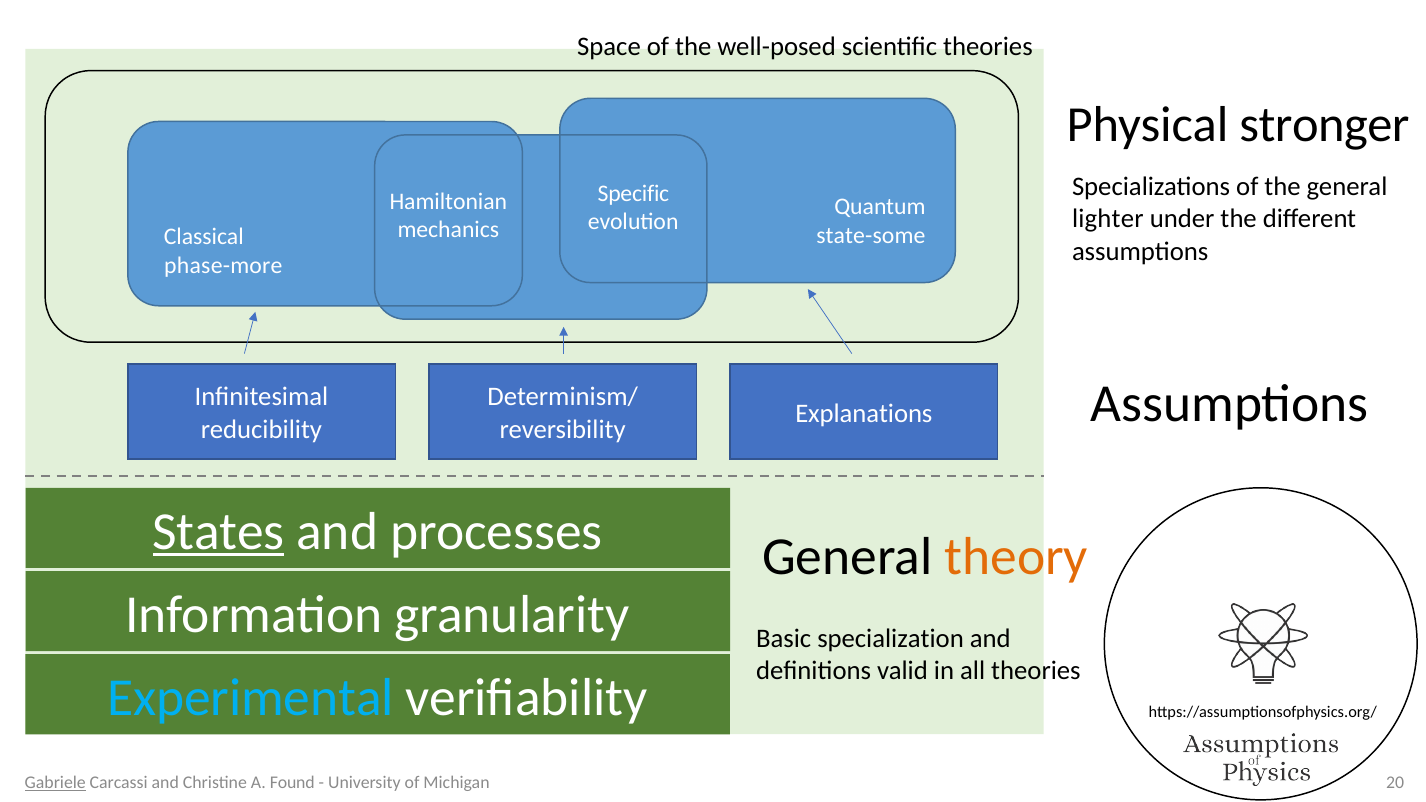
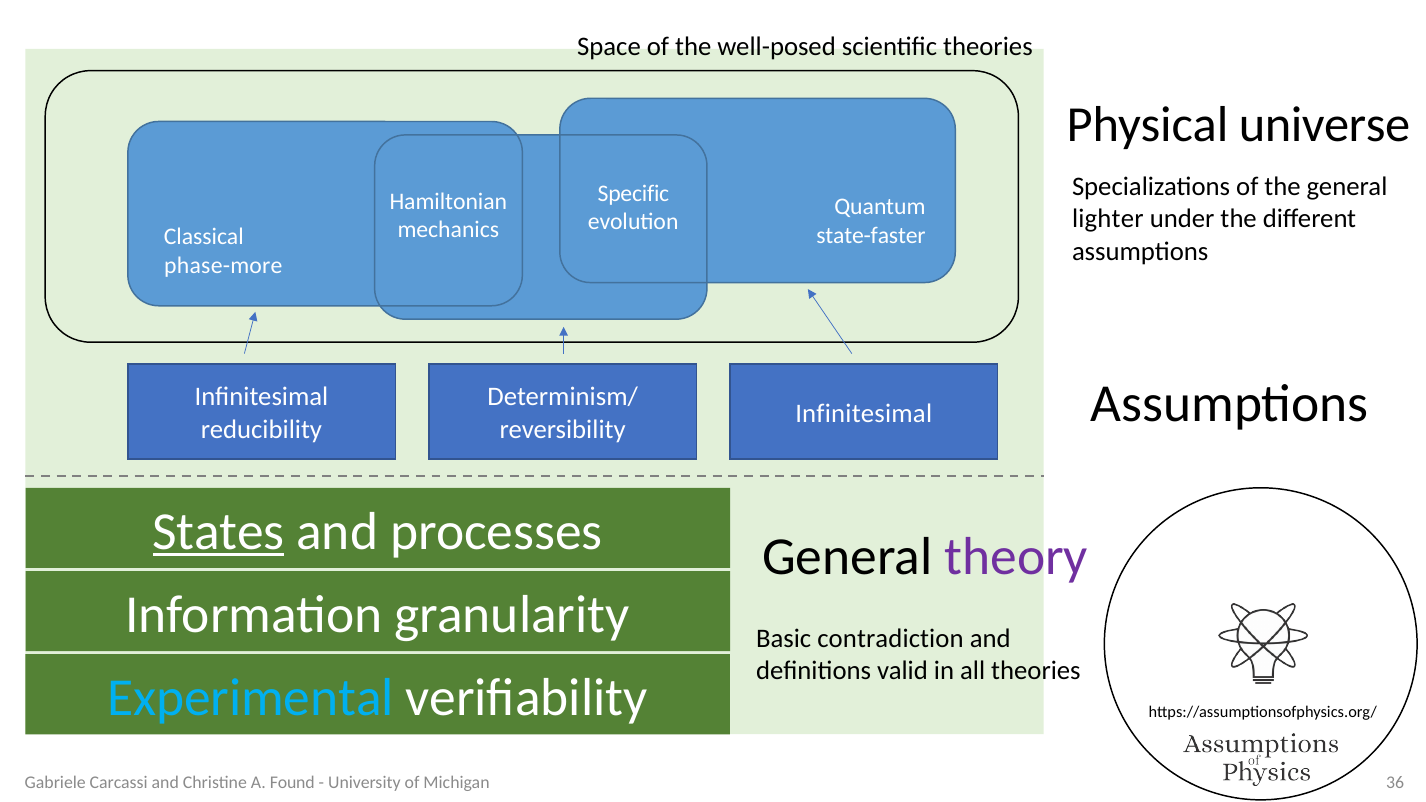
stronger: stronger -> universe
state-some: state-some -> state-faster
Explanations at (864, 413): Explanations -> Infinitesimal
theory colour: orange -> purple
specialization: specialization -> contradiction
Gabriele underline: present -> none
20: 20 -> 36
